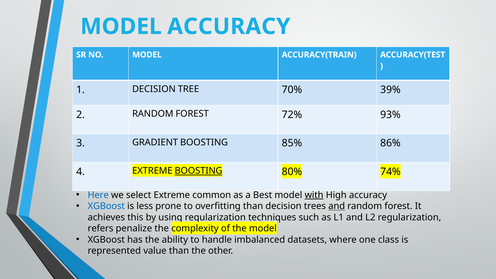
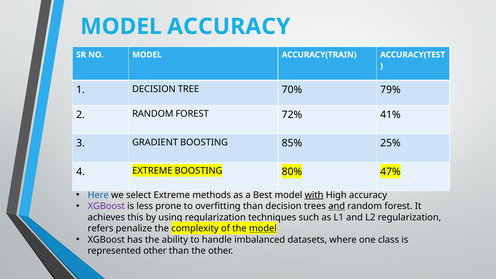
39%: 39% -> 79%
93%: 93% -> 41%
86%: 86% -> 25%
BOOSTING at (199, 171) underline: present -> none
74%: 74% -> 47%
common: common -> methods
XGBoost at (106, 206) colour: blue -> purple
model at (263, 229) underline: none -> present
represented value: value -> other
